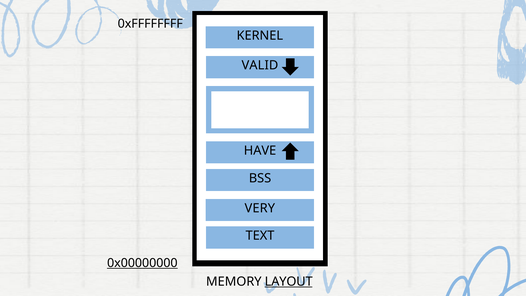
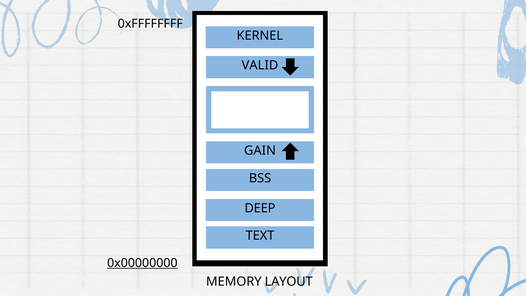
HAVE: HAVE -> GAIN
VERY: VERY -> DEEP
LAYOUT underline: present -> none
